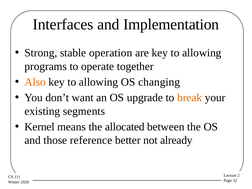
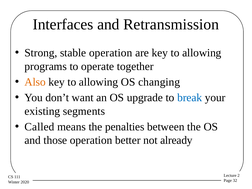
Implementation: Implementation -> Retransmission
break colour: orange -> blue
Kernel: Kernel -> Called
allocated: allocated -> penalties
those reference: reference -> operation
